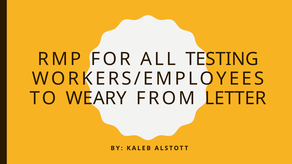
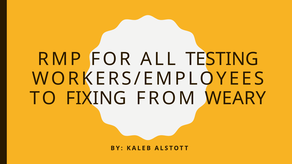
WEARY: WEARY -> FIXING
LETTER: LETTER -> WEARY
